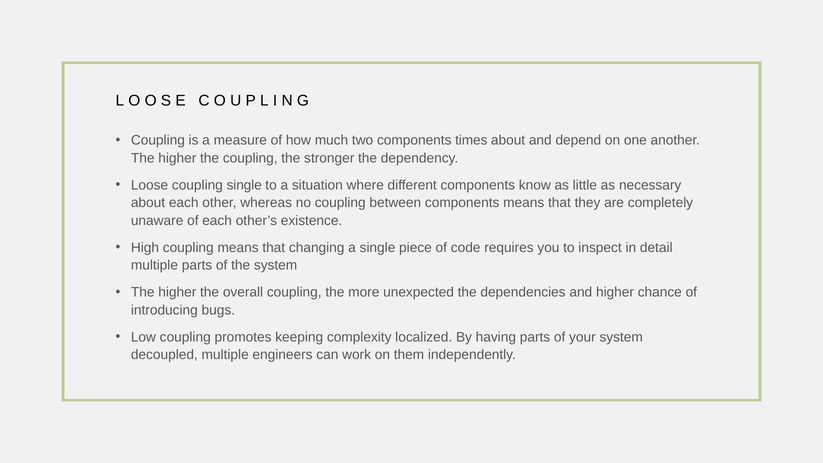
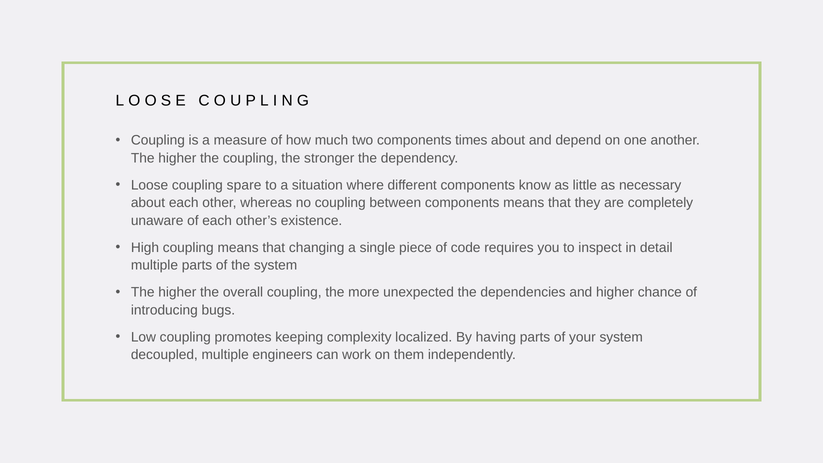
coupling single: single -> spare
